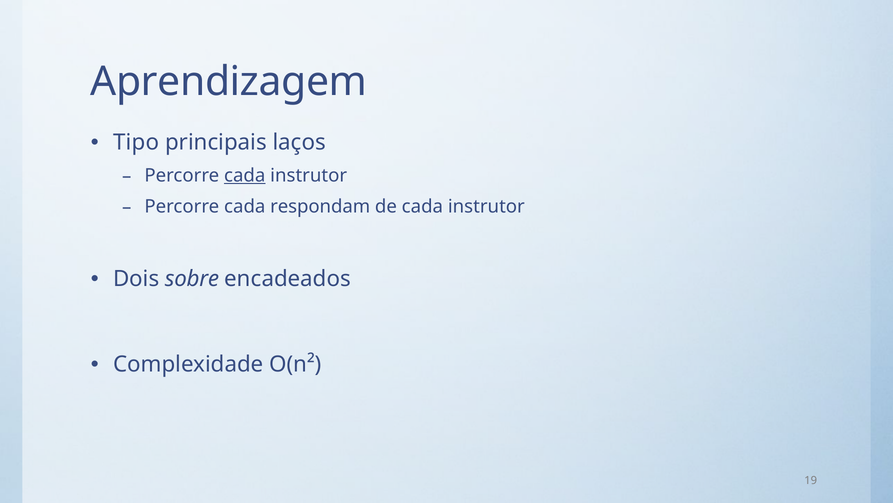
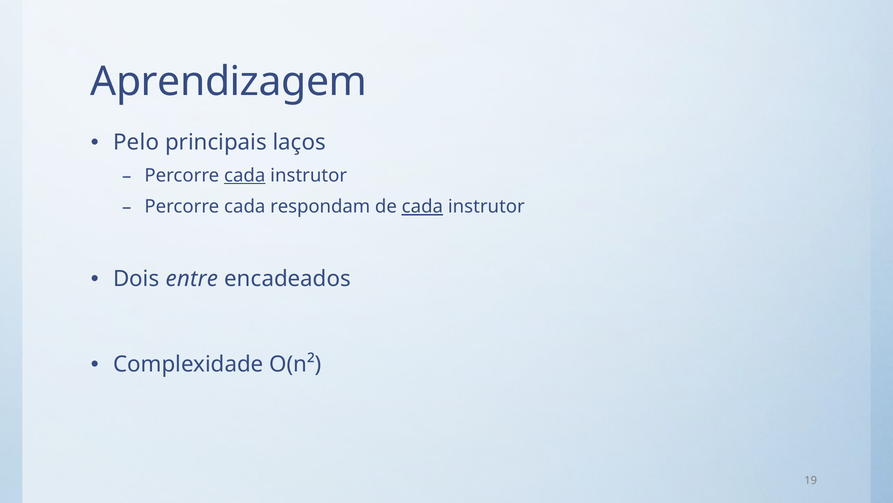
Tipo: Tipo -> Pelo
cada at (422, 207) underline: none -> present
sobre: sobre -> entre
